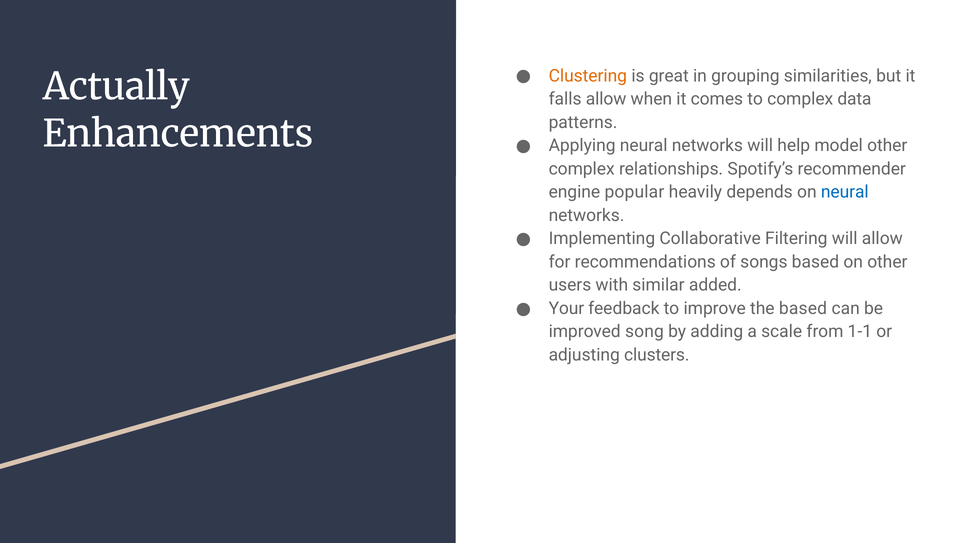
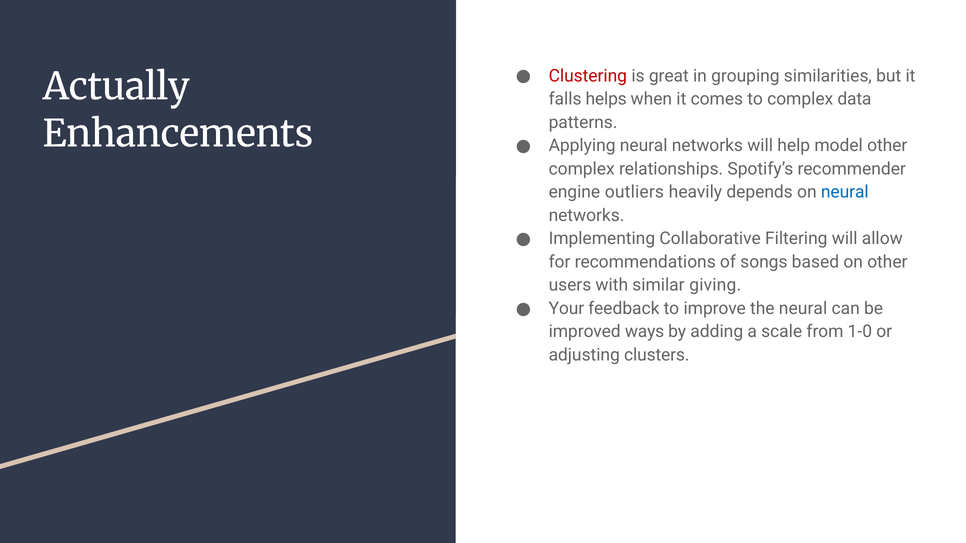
Clustering colour: orange -> red
falls allow: allow -> helps
popular: popular -> outliers
added: added -> giving
the based: based -> neural
song: song -> ways
1-1: 1-1 -> 1-0
